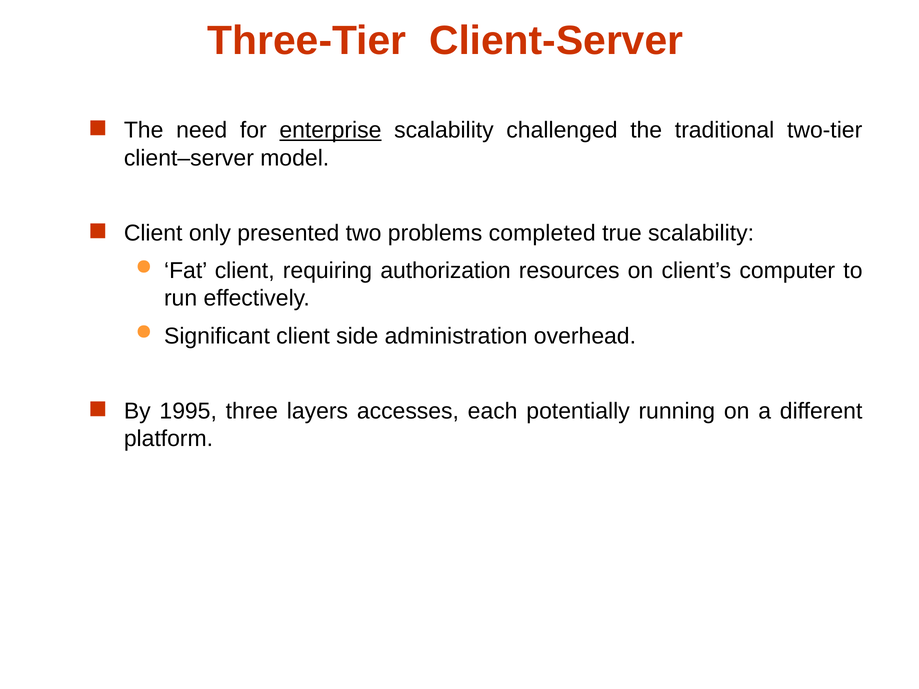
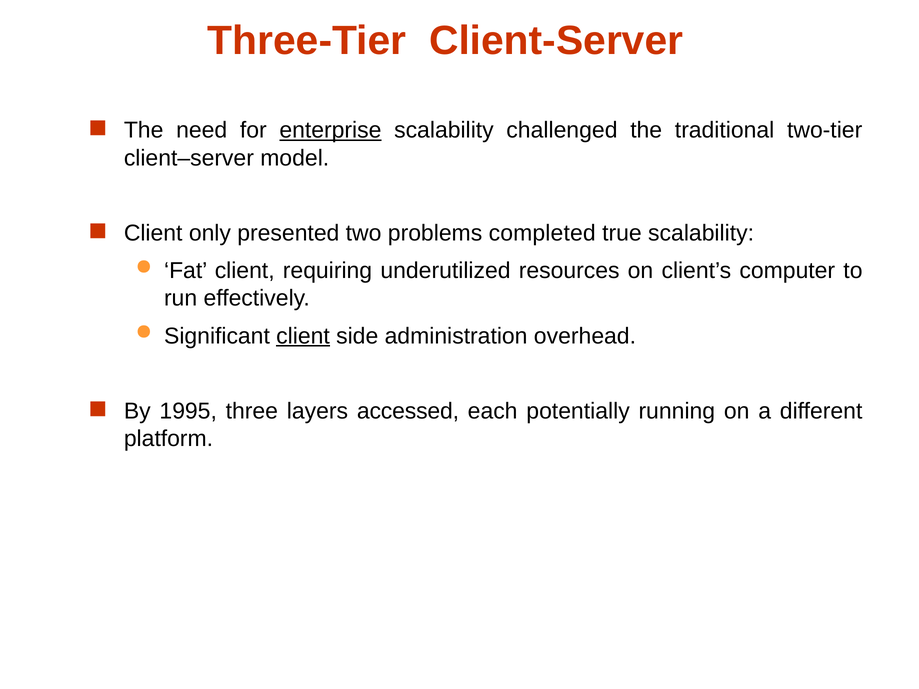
authorization: authorization -> underutilized
client at (303, 336) underline: none -> present
accesses: accesses -> accessed
